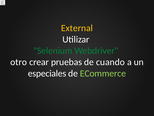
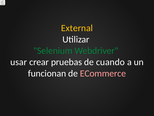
otro: otro -> usar
especiales: especiales -> funcionan
ECommerce colour: light green -> pink
